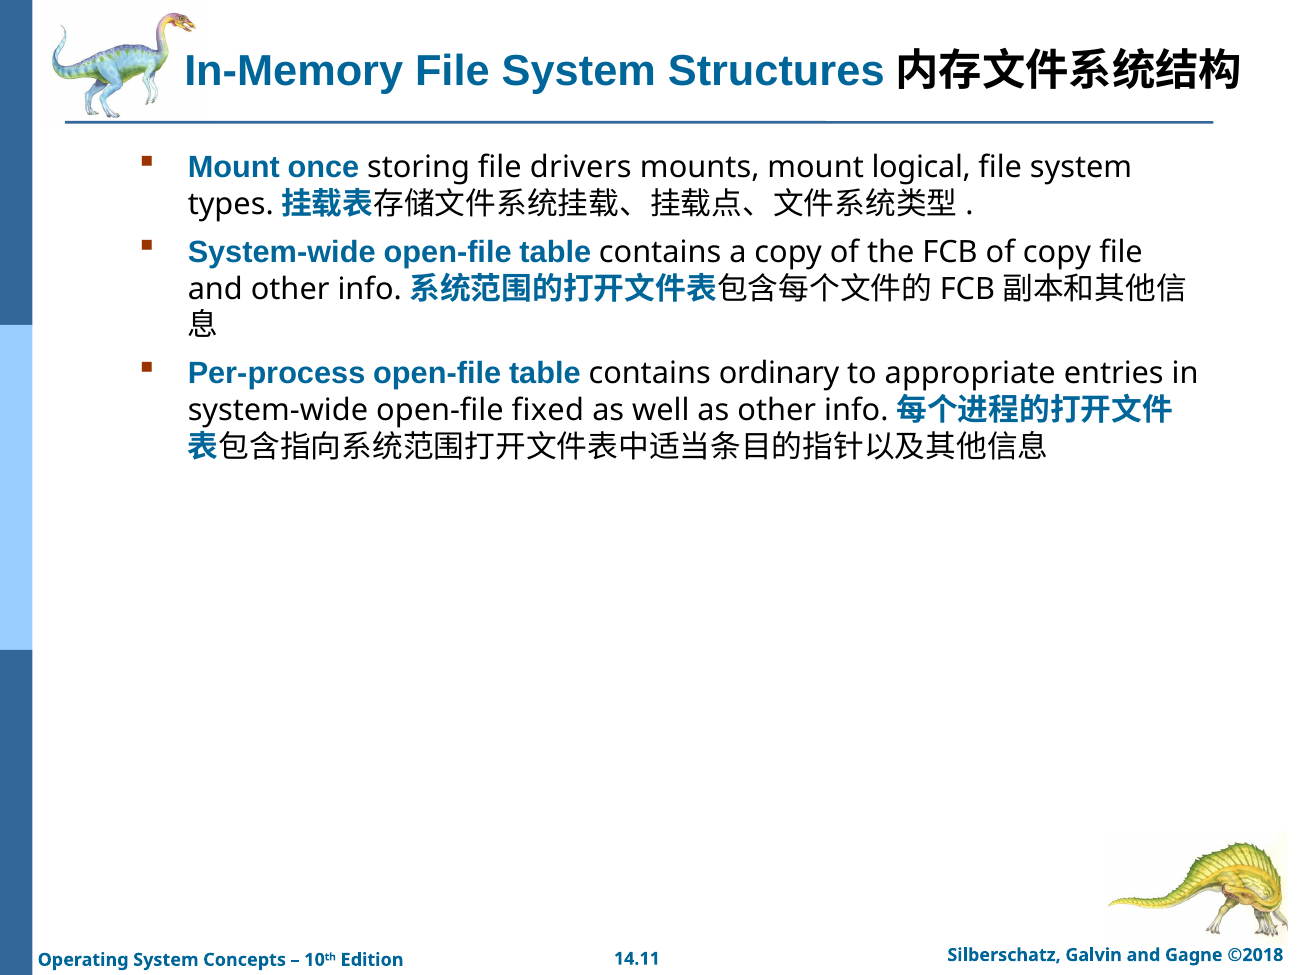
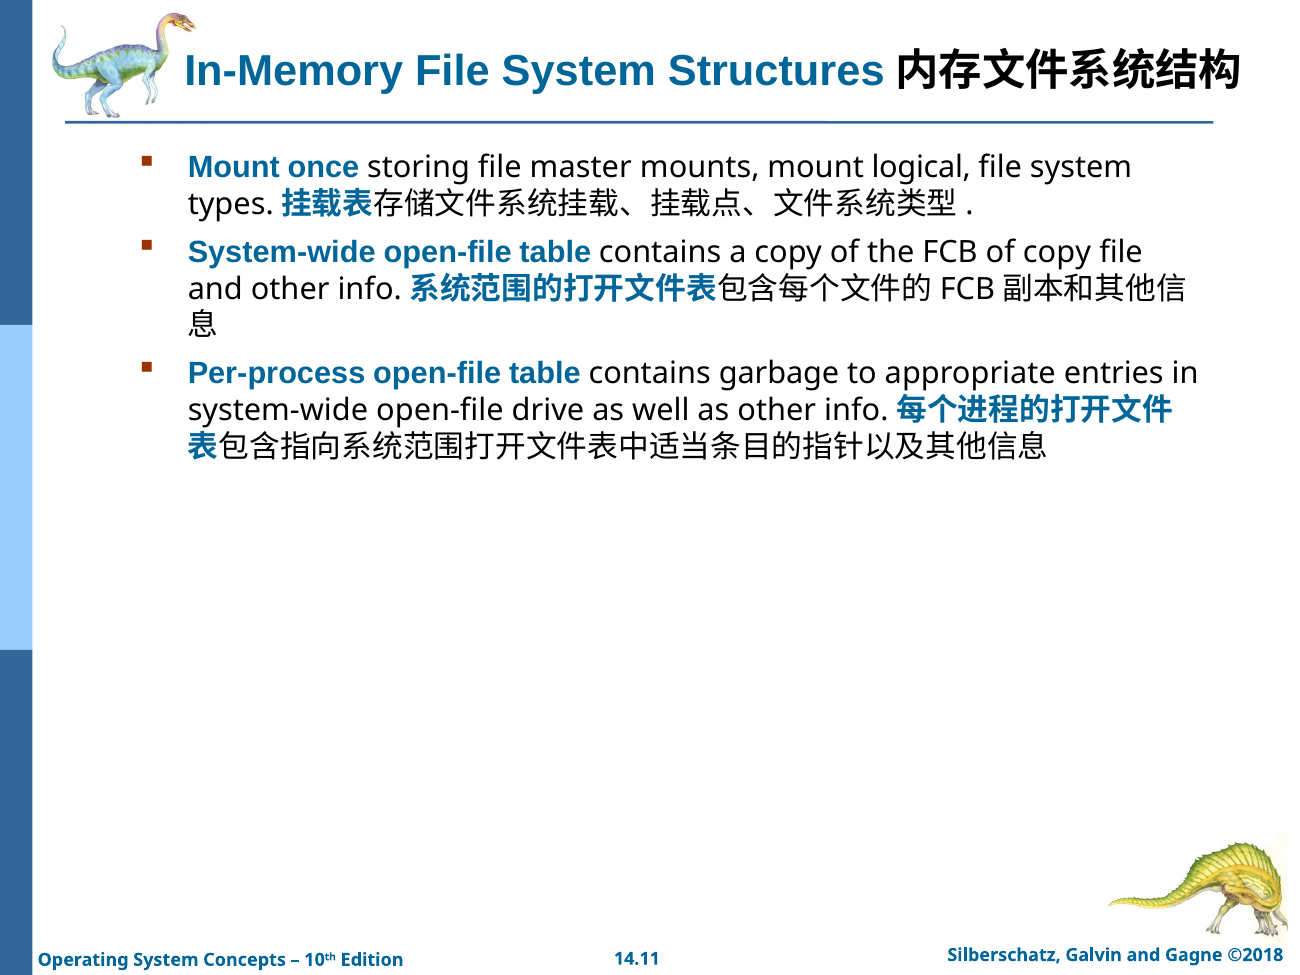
drivers: drivers -> master
ordinary: ordinary -> garbage
fixed: fixed -> drive
